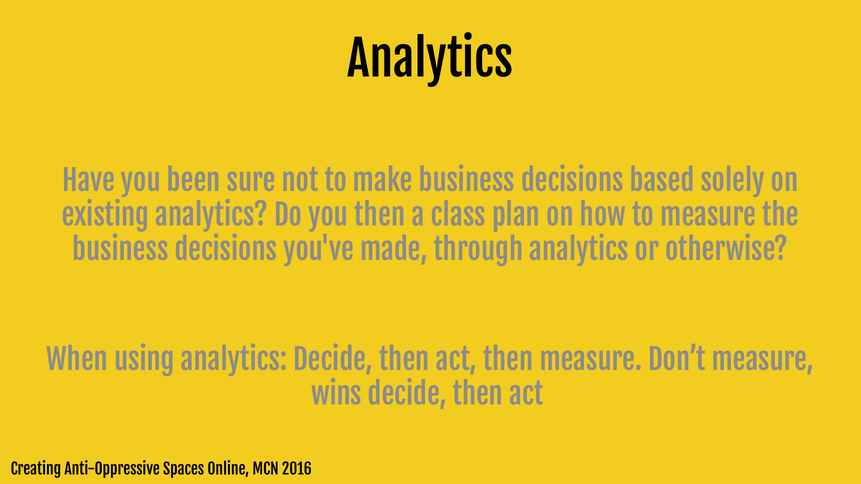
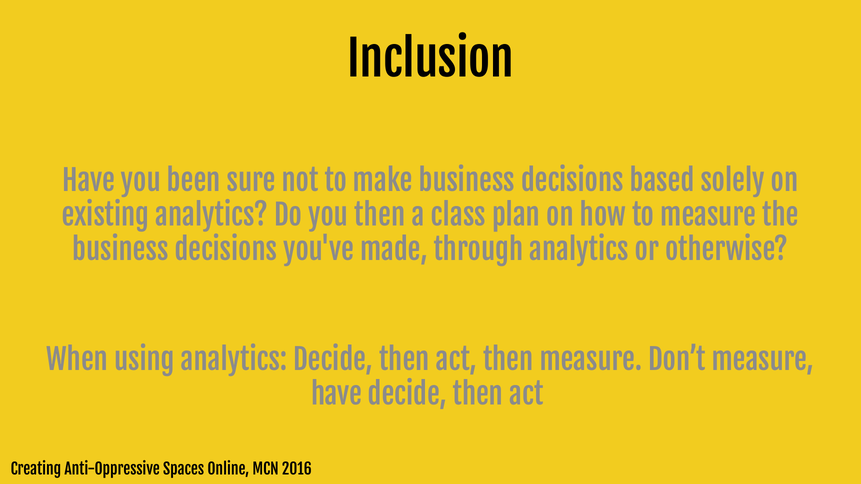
Analytics at (430, 61): Analytics -> Inclusion
wins at (337, 395): wins -> have
